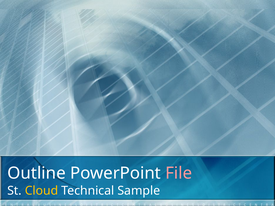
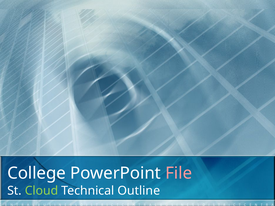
Outline: Outline -> College
Cloud colour: yellow -> light green
Sample: Sample -> Outline
